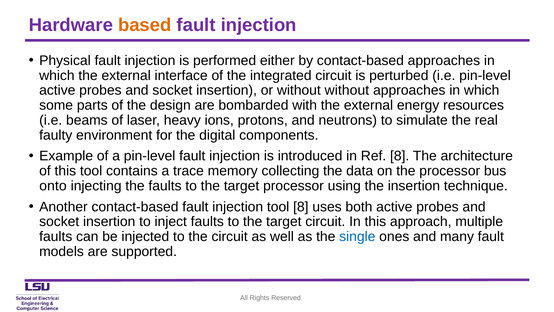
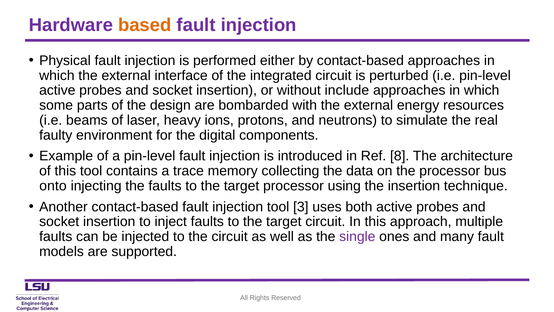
without without: without -> include
tool 8: 8 -> 3
single colour: blue -> purple
